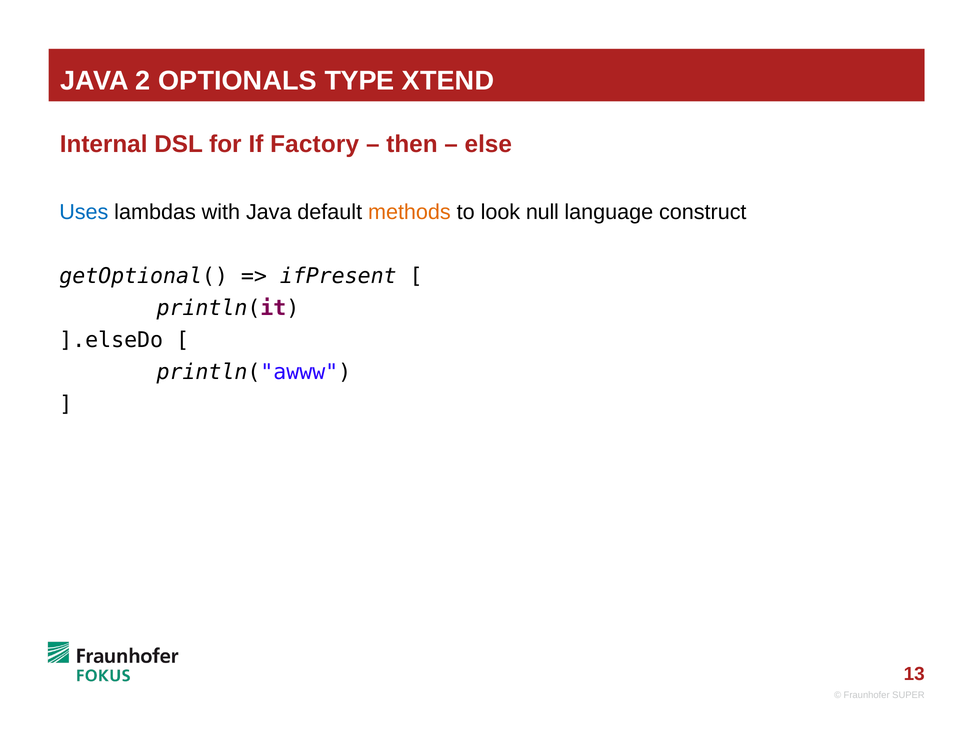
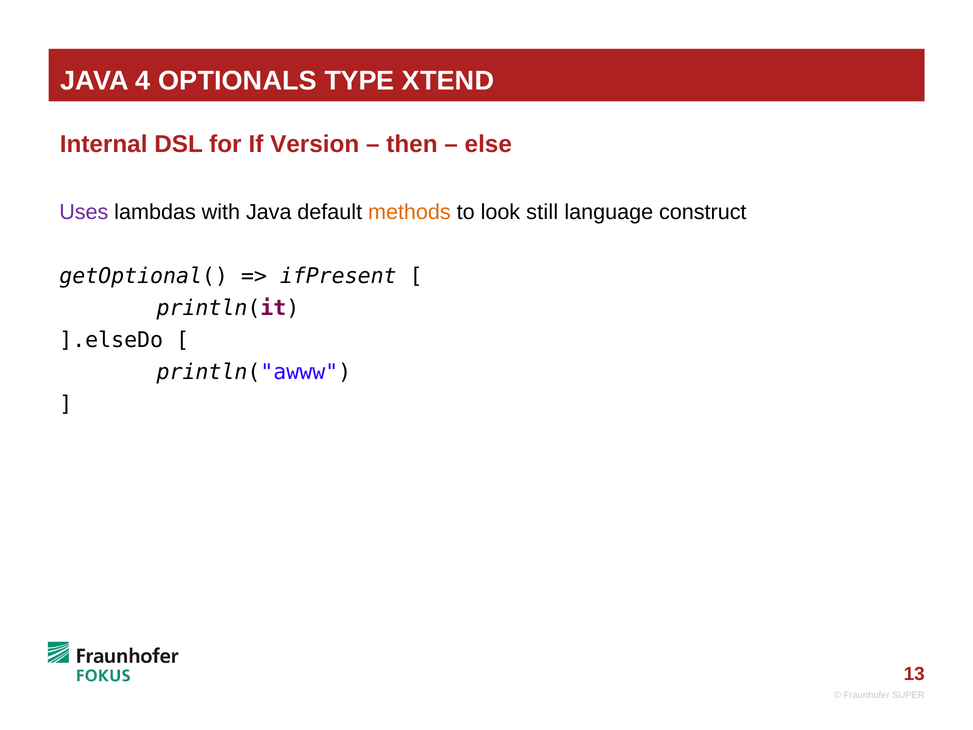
2: 2 -> 4
Factory: Factory -> Version
Uses colour: blue -> purple
null: null -> still
